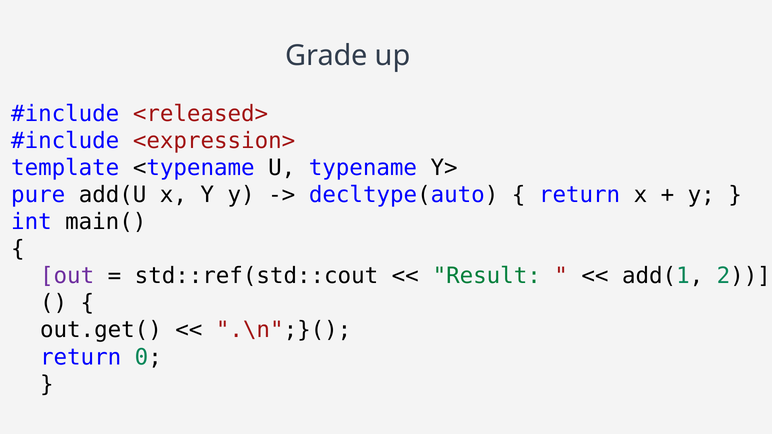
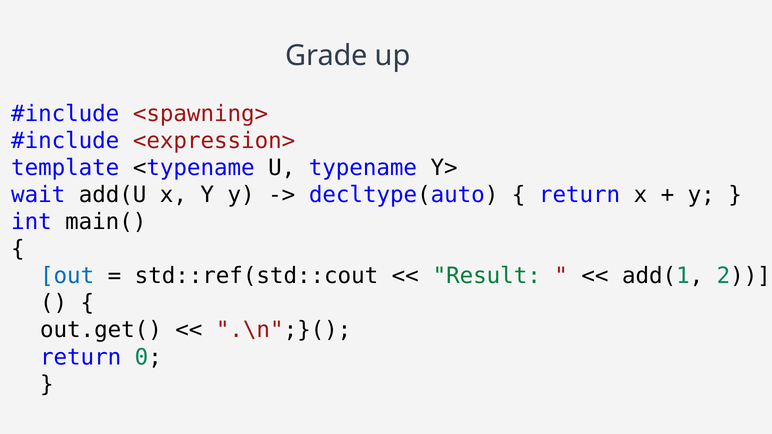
<released>: <released> -> <spawning>
pure: pure -> wait
out colour: purple -> blue
